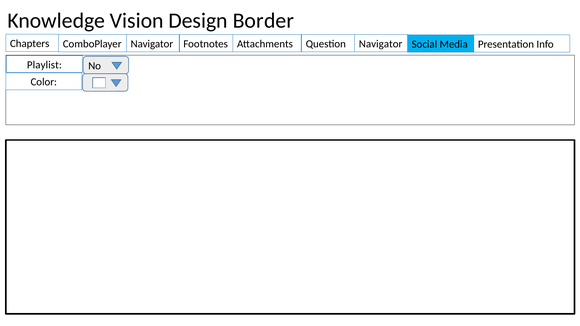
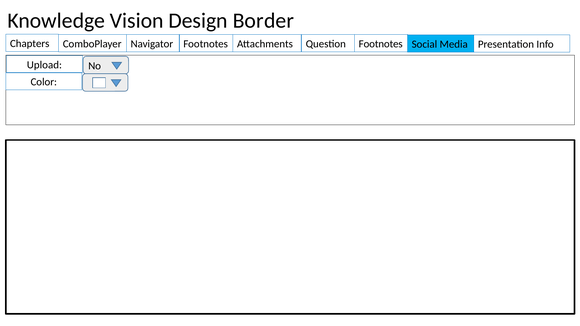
Attachments Navigator: Navigator -> Footnotes
Playlist: Playlist -> Upload
